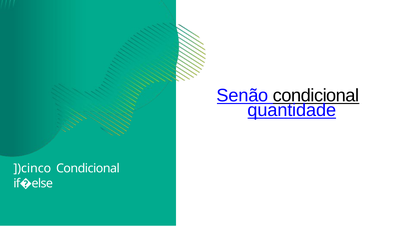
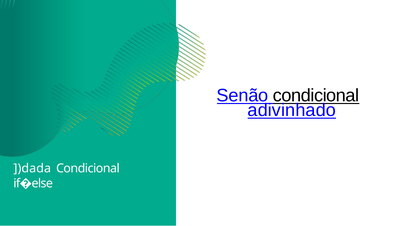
quantidade: quantidade -> adivinhado
])cinco: ])cinco -> ])dada
